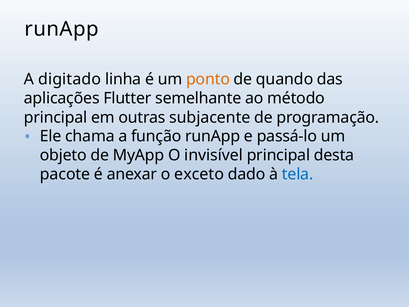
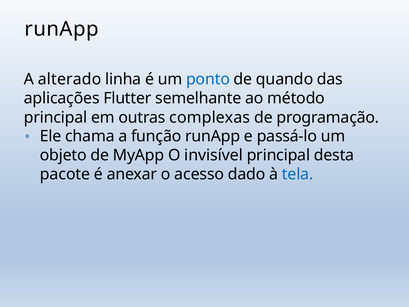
digitado: digitado -> alterado
ponto colour: orange -> blue
subjacente: subjacente -> complexas
exceto: exceto -> acesso
